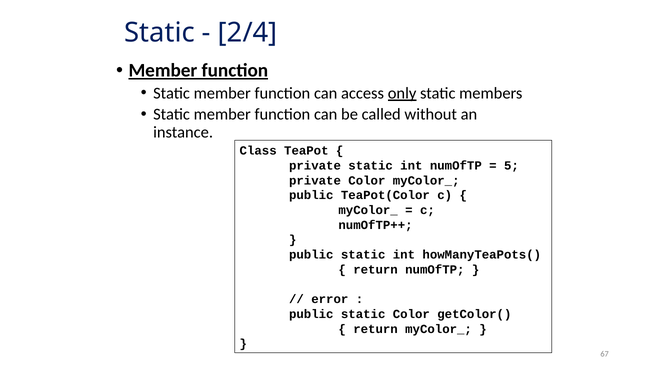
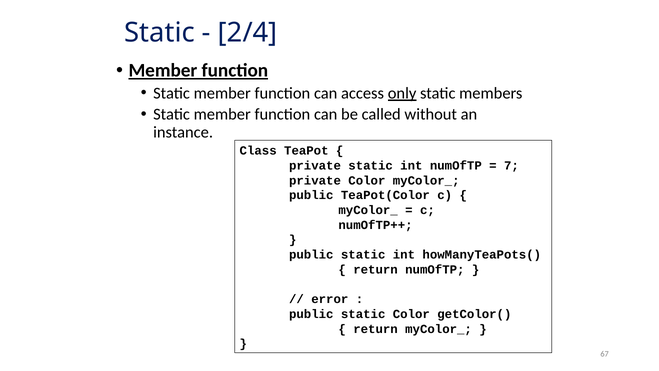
5: 5 -> 7
